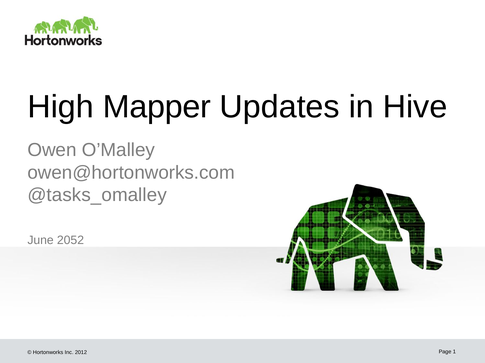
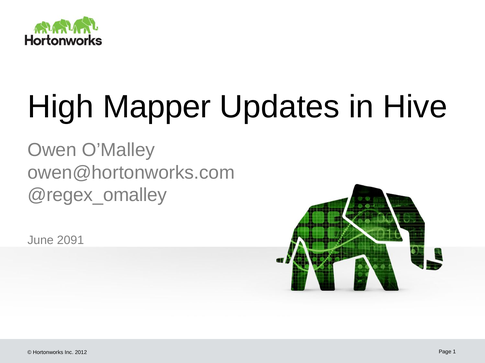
@tasks_omalley: @tasks_omalley -> @regex_omalley
2052: 2052 -> 2091
